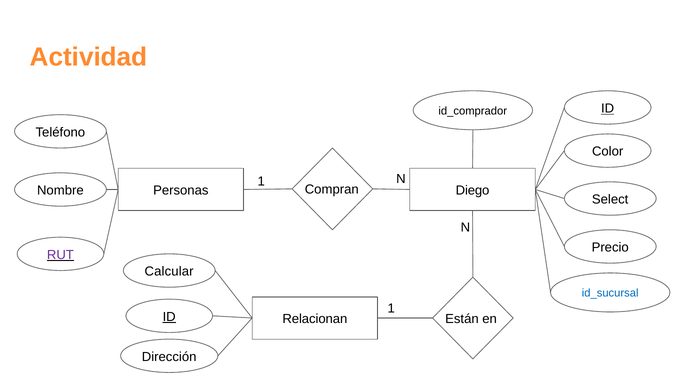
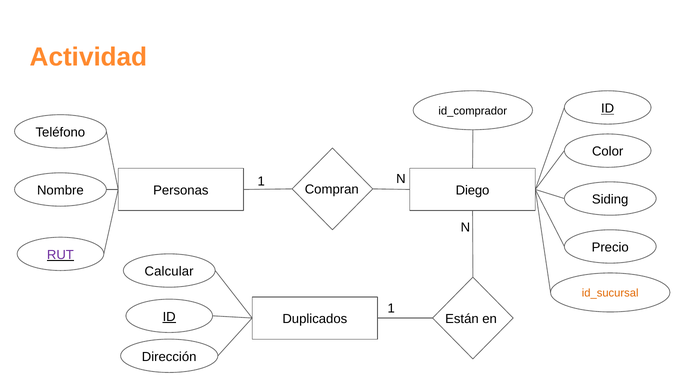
Select: Select -> Siding
id_sucursal colour: blue -> orange
Relacionan: Relacionan -> Duplicados
